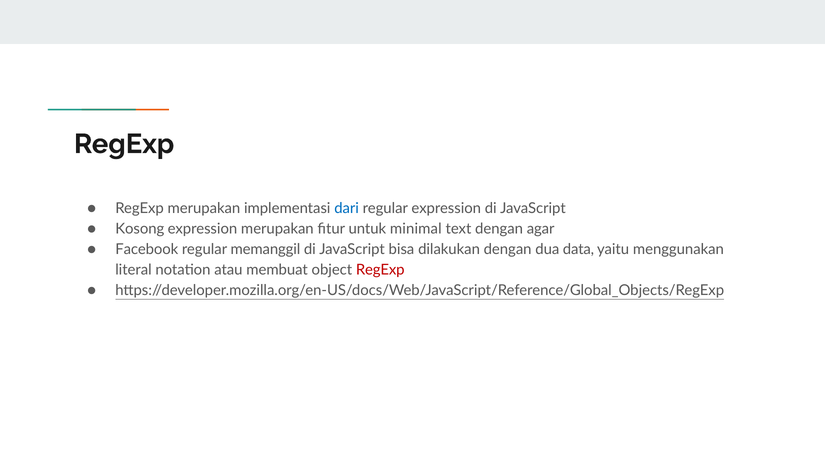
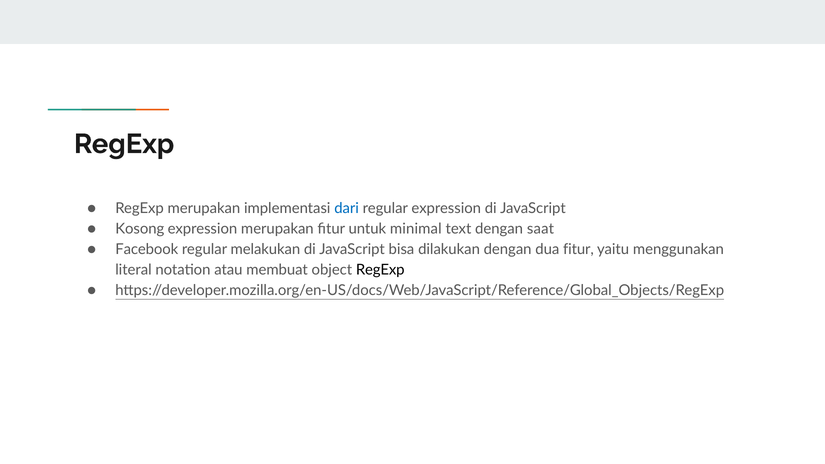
agar: agar -> saat
memanggil: memanggil -> melakukan
dua data: data -> fitur
RegExp at (380, 270) colour: red -> black
